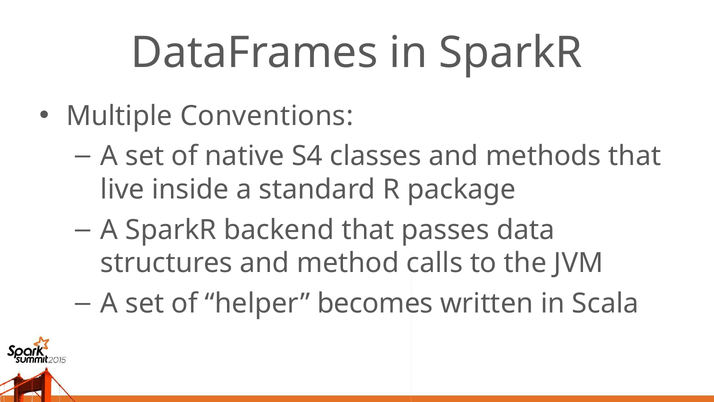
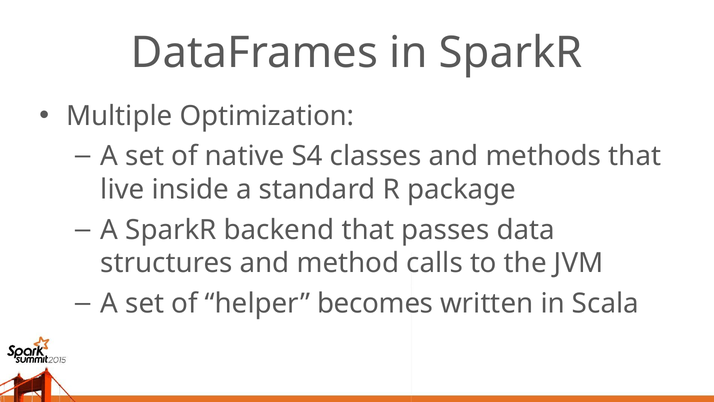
Conventions: Conventions -> Optimization
